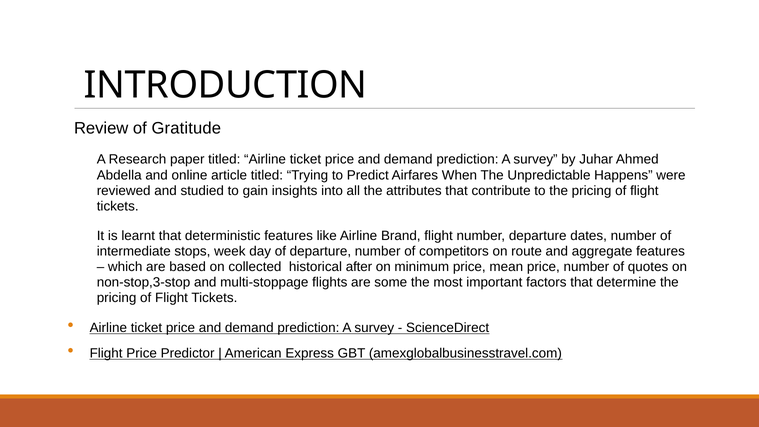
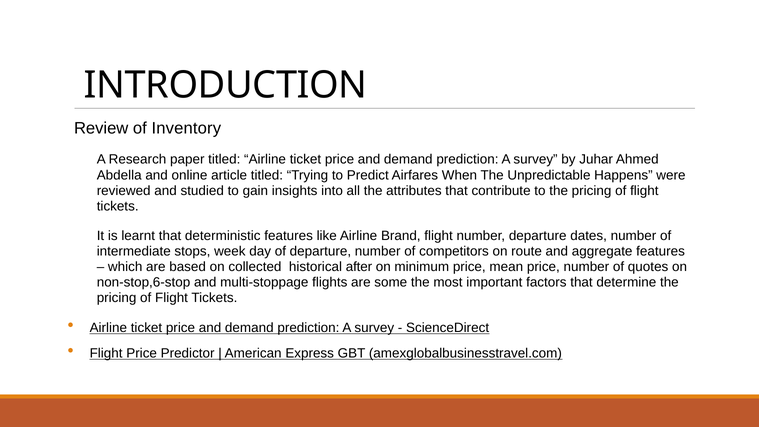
Gratitude: Gratitude -> Inventory
non-stop,3-stop: non-stop,3-stop -> non-stop,6-stop
